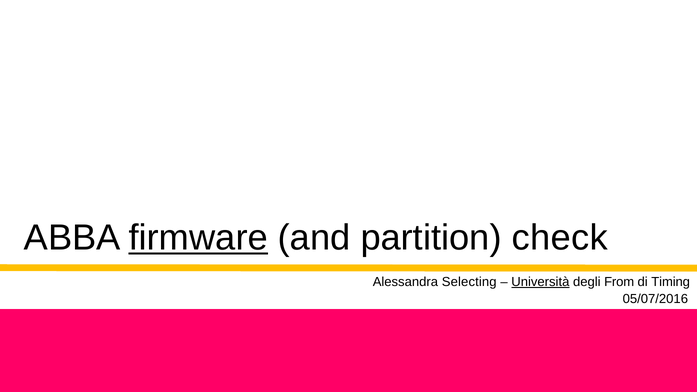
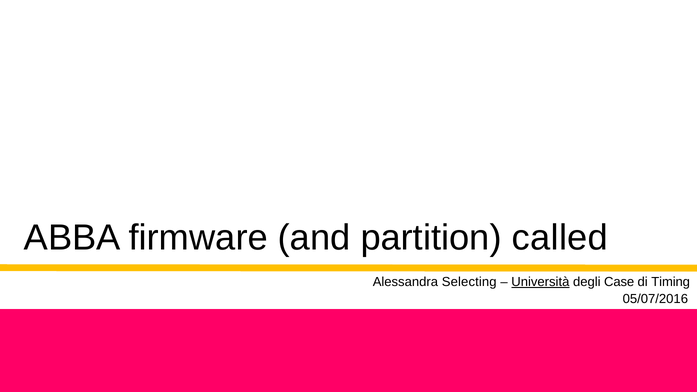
firmware underline: present -> none
check: check -> called
From: From -> Case
